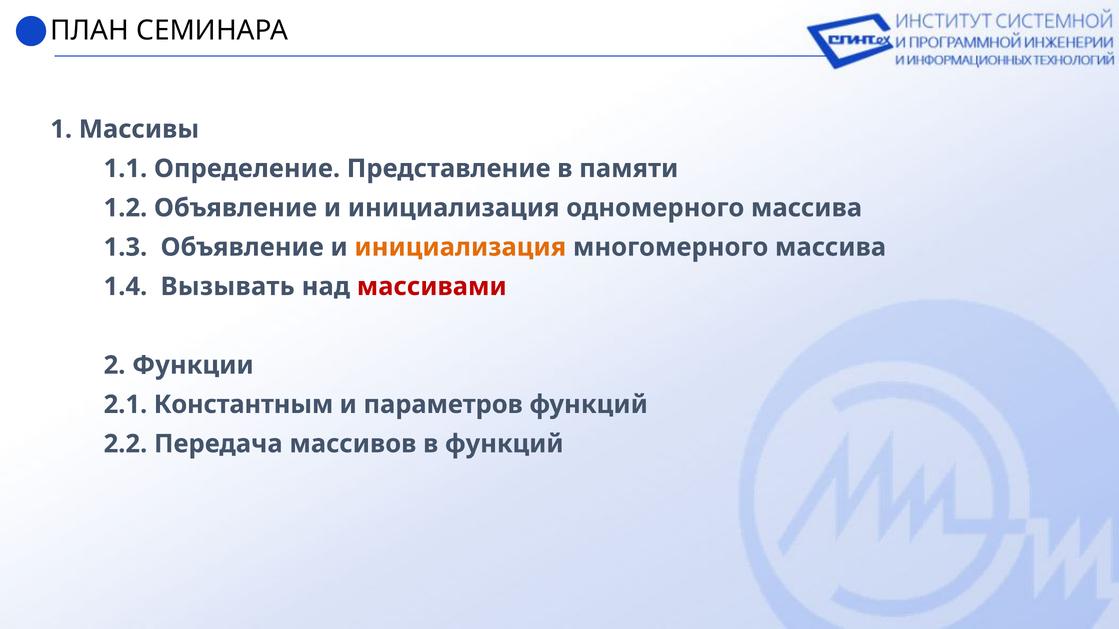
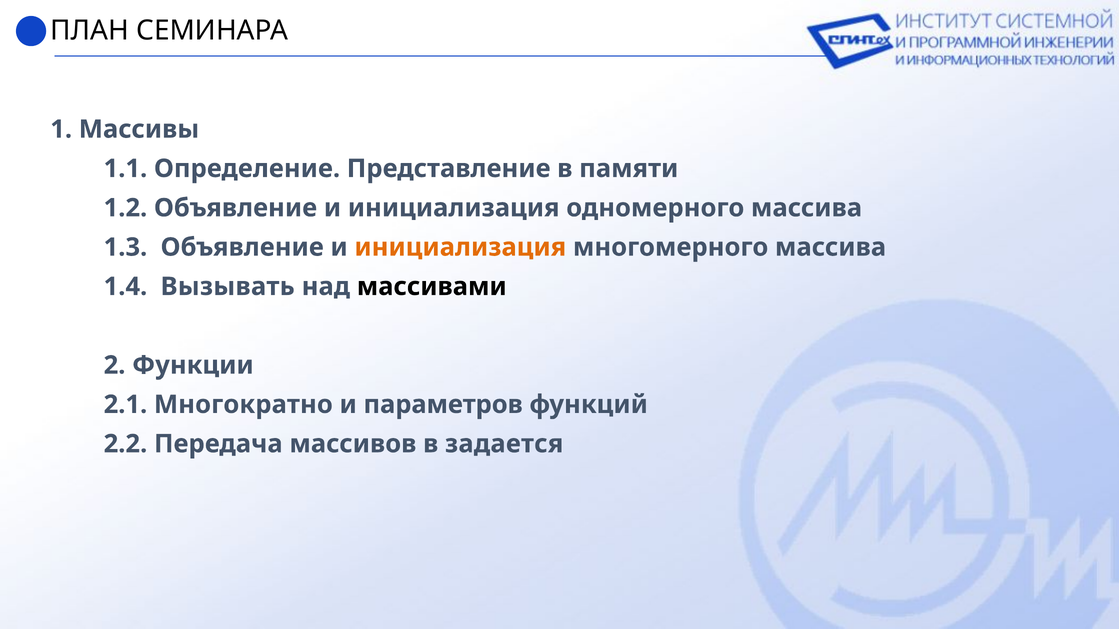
массивами colour: red -> black
Константным: Константным -> Многократно
в функций: функций -> задается
